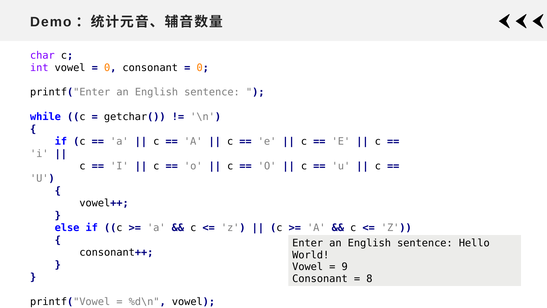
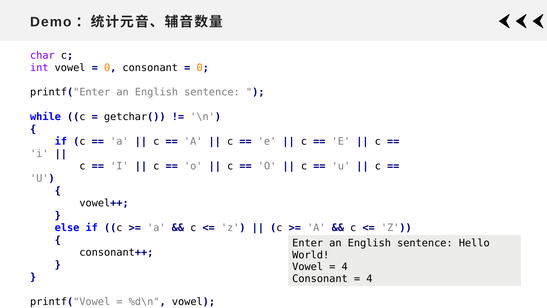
9 at (345, 267): 9 -> 4
8 at (369, 279): 8 -> 4
